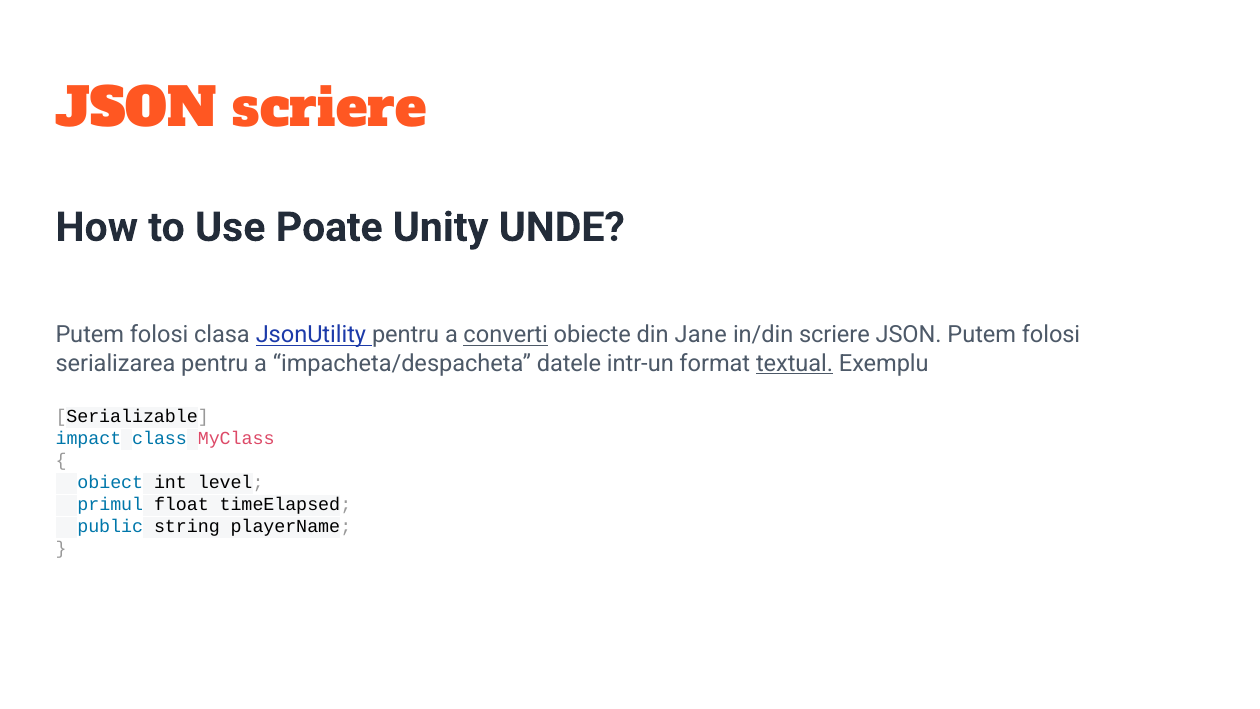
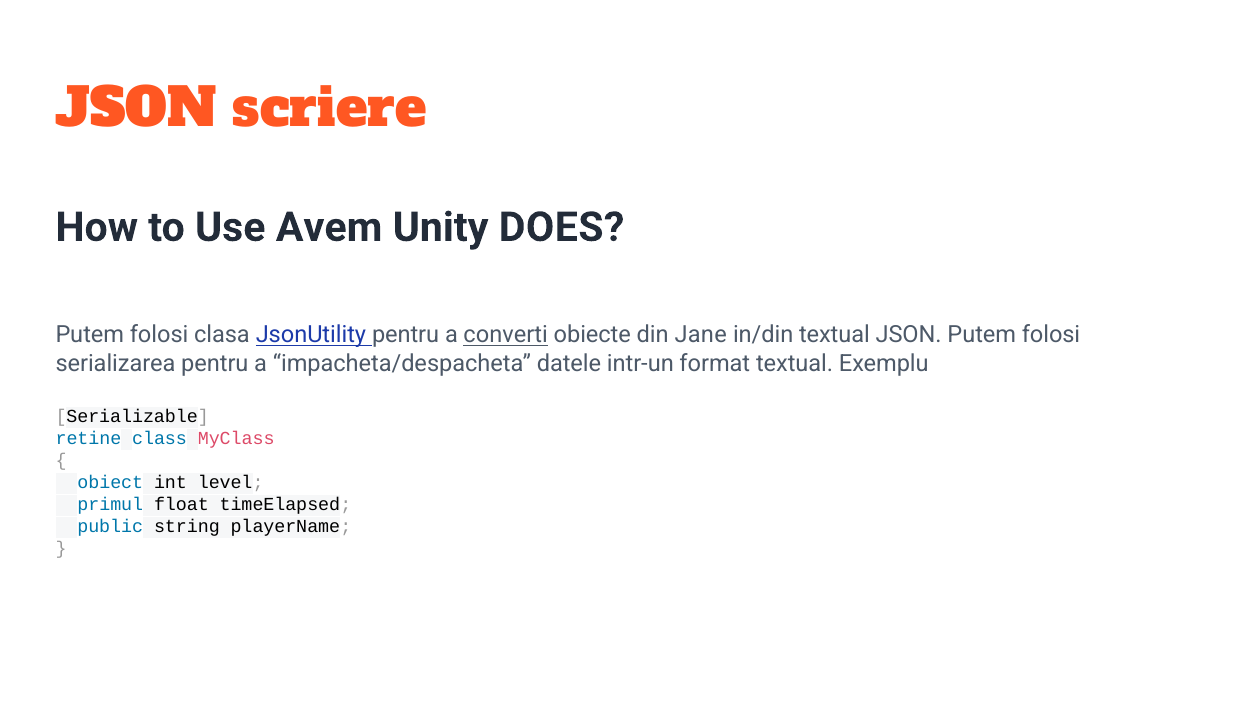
Poate: Poate -> Avem
UNDE: UNDE -> DOES
in/din scriere: scriere -> textual
textual at (795, 363) underline: present -> none
impact: impact -> retine
